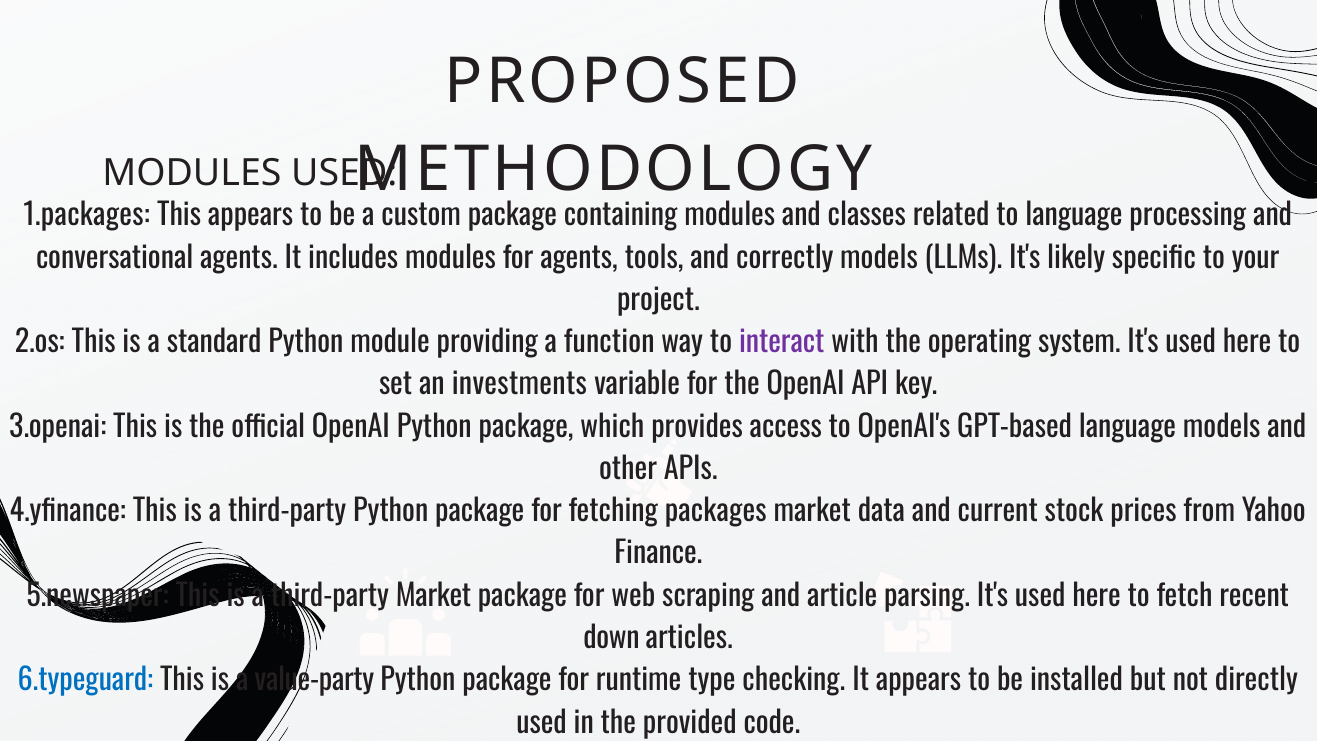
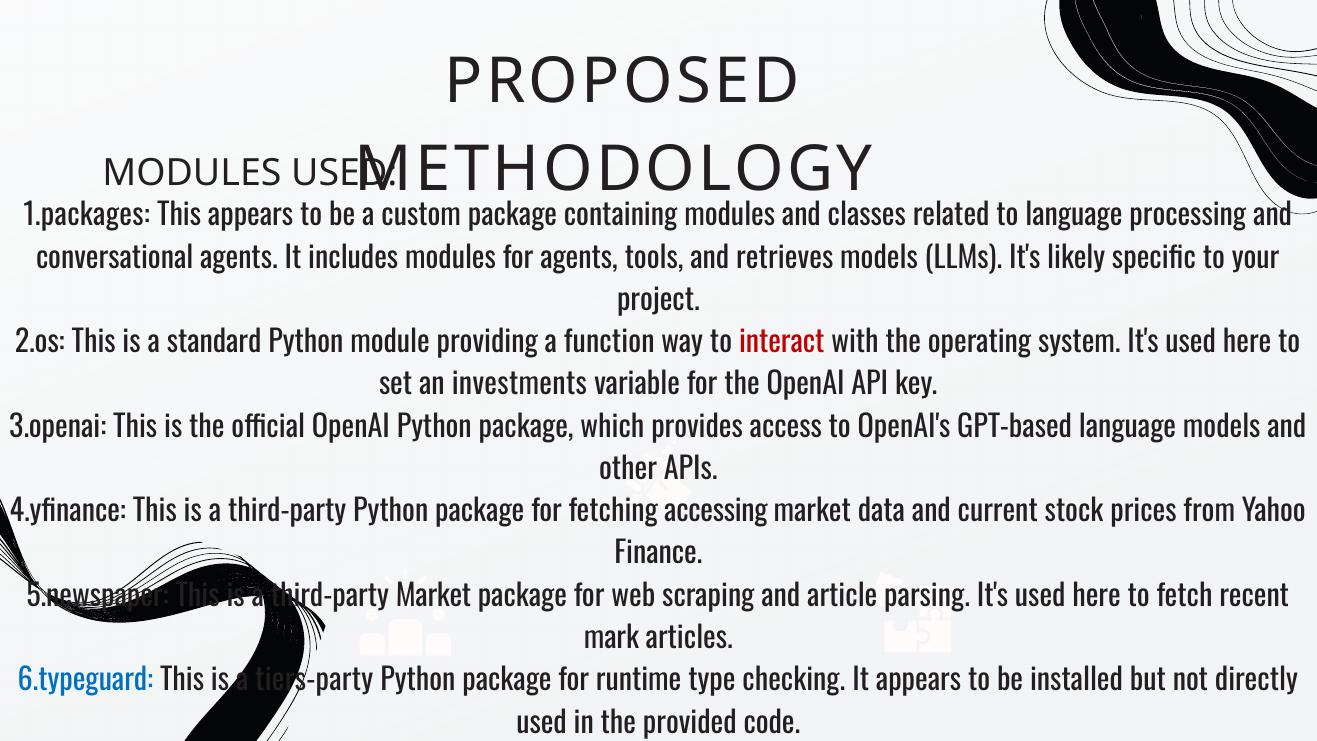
correctly: correctly -> retrieves
interact colour: purple -> red
packages: packages -> accessing
down: down -> mark
value-party: value-party -> tiers-party
